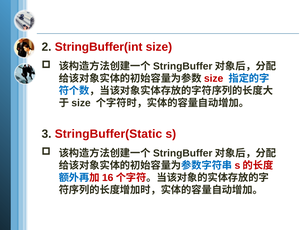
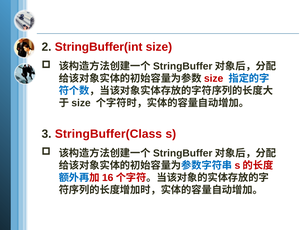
StringBuffer(Static: StringBuffer(Static -> StringBuffer(Class
